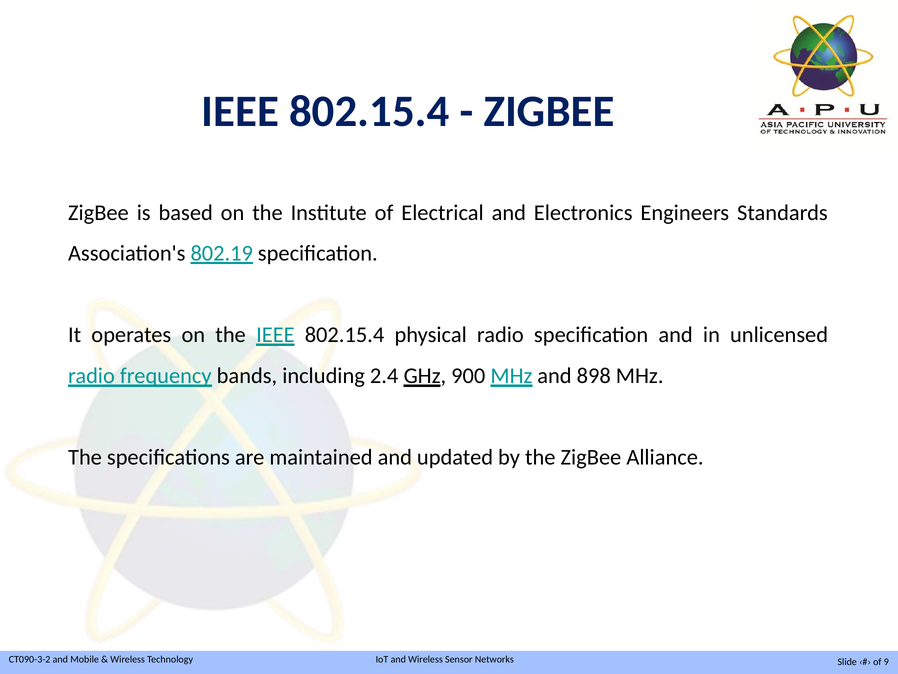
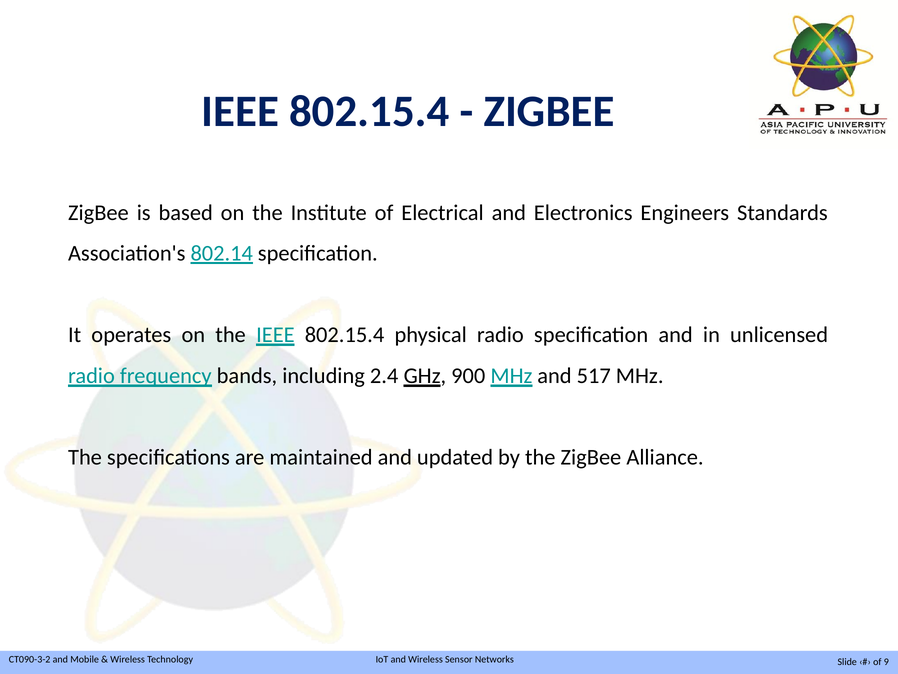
802.19: 802.19 -> 802.14
898: 898 -> 517
